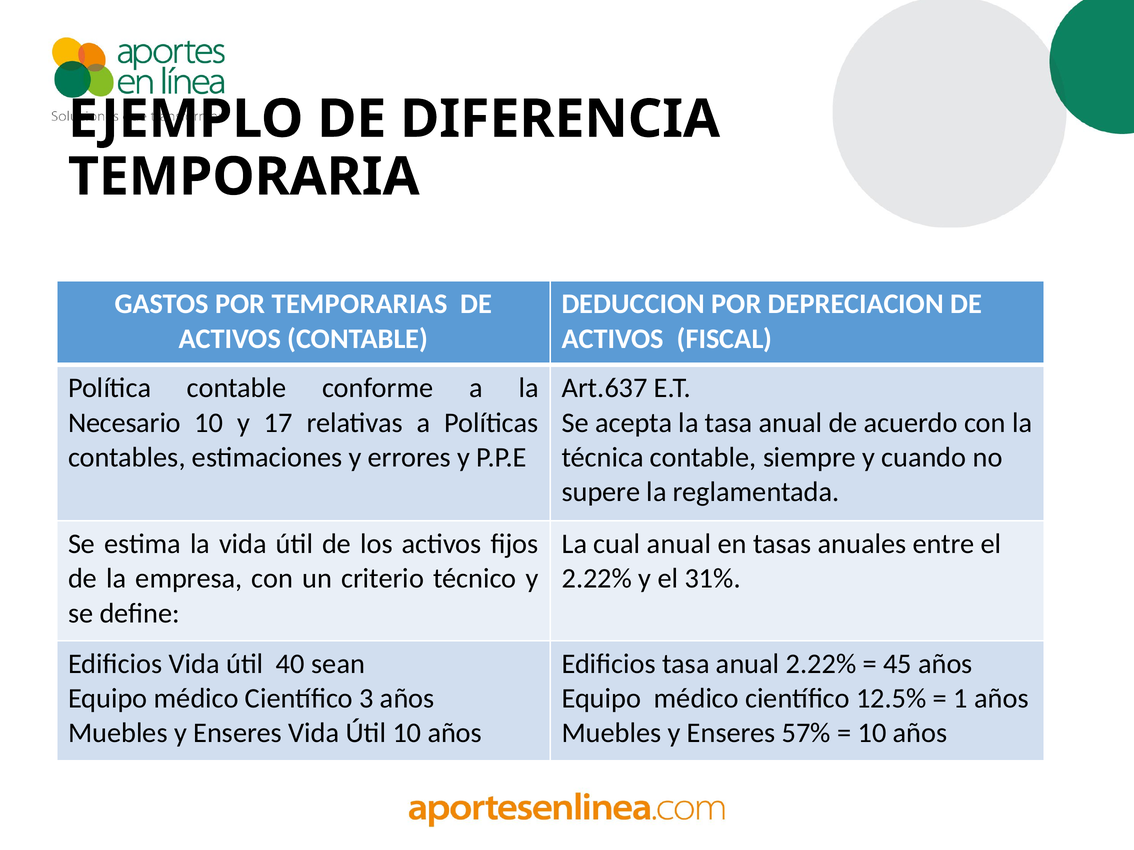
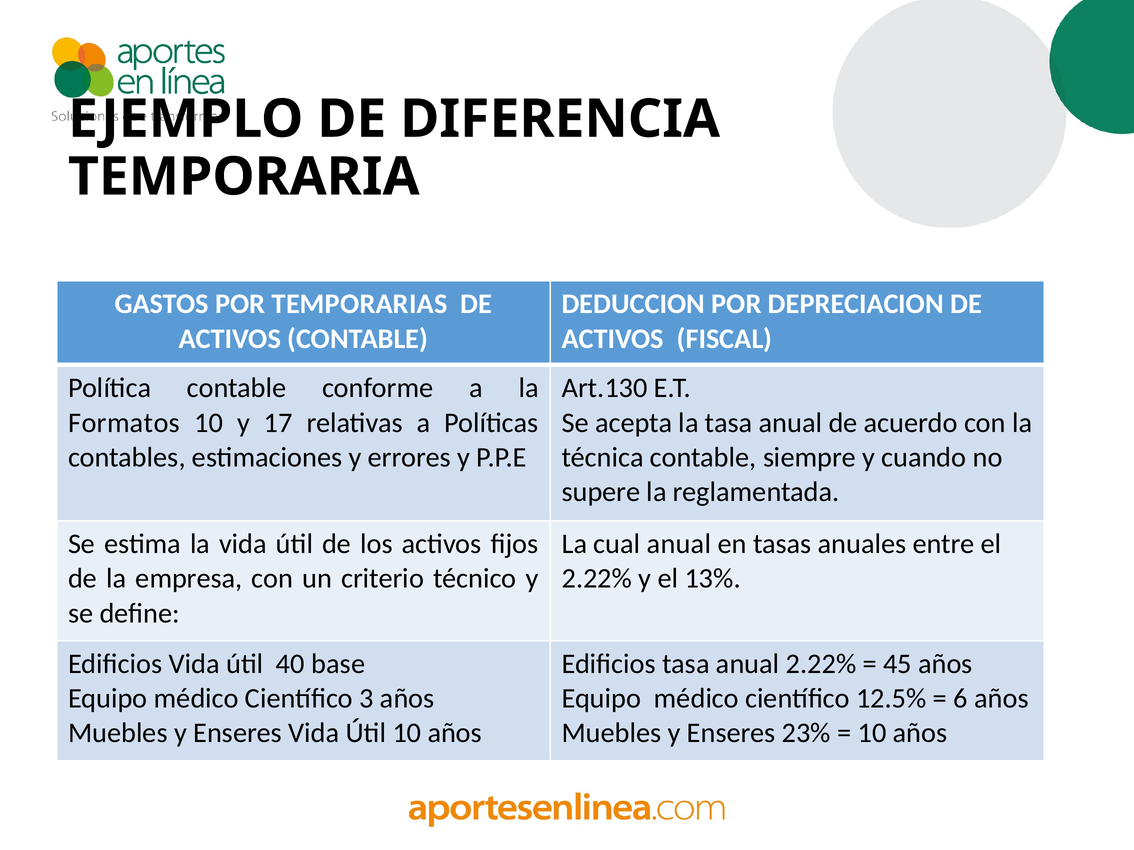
Art.637: Art.637 -> Art.130
Necesario: Necesario -> Formatos
31%: 31% -> 13%
sean: sean -> base
1: 1 -> 6
57%: 57% -> 23%
